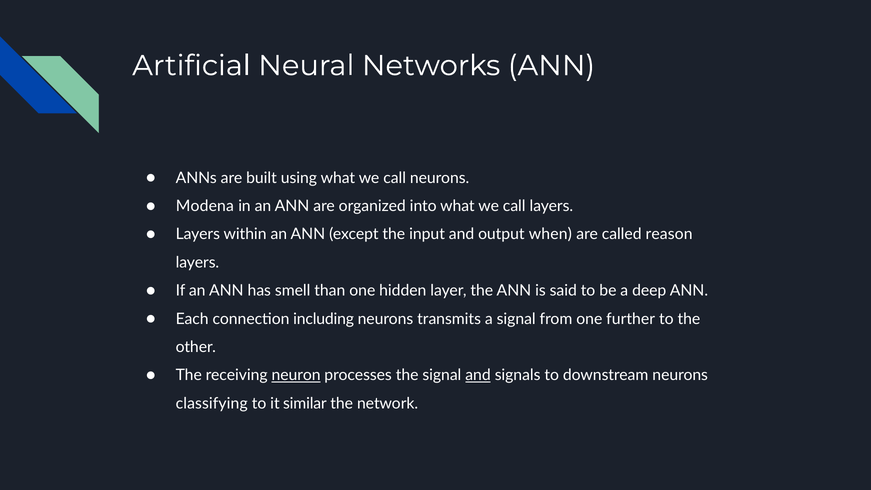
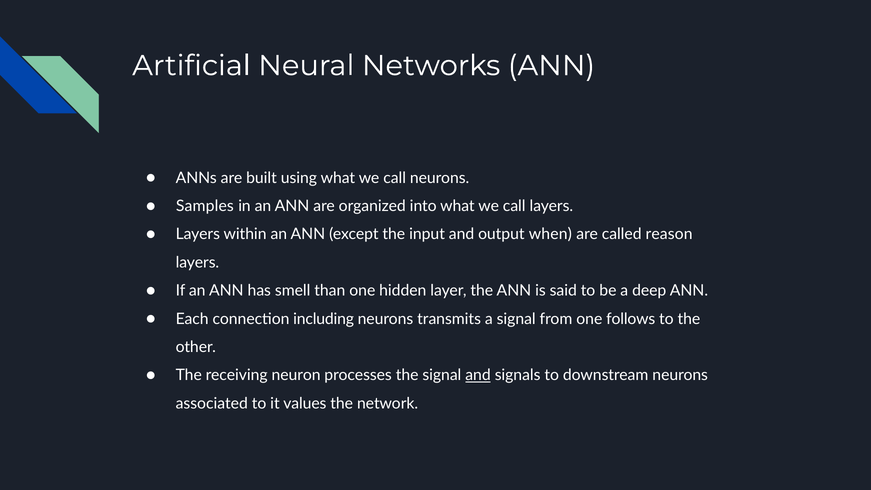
Modena: Modena -> Samples
further: further -> follows
neuron underline: present -> none
classifying: classifying -> associated
similar: similar -> values
